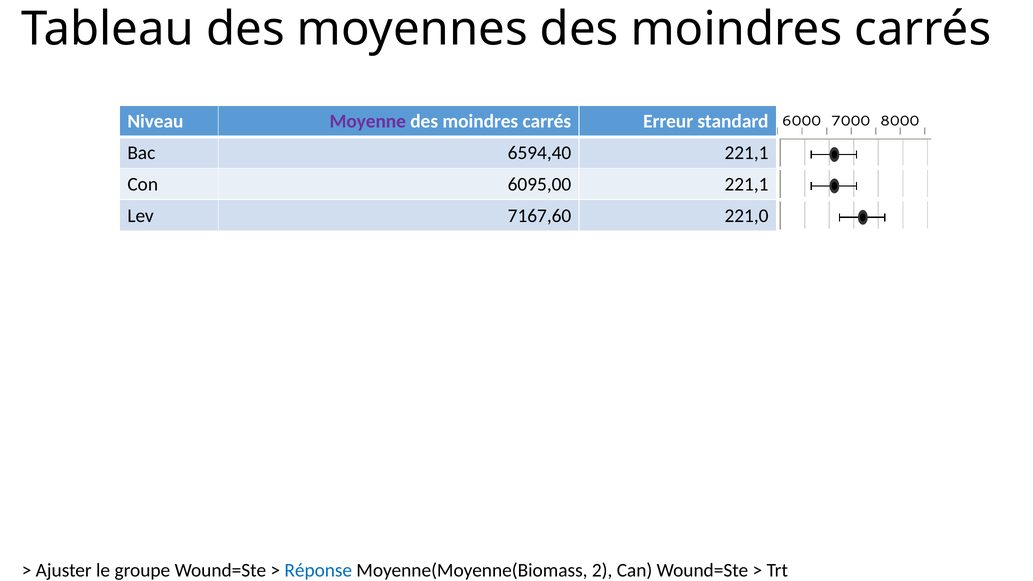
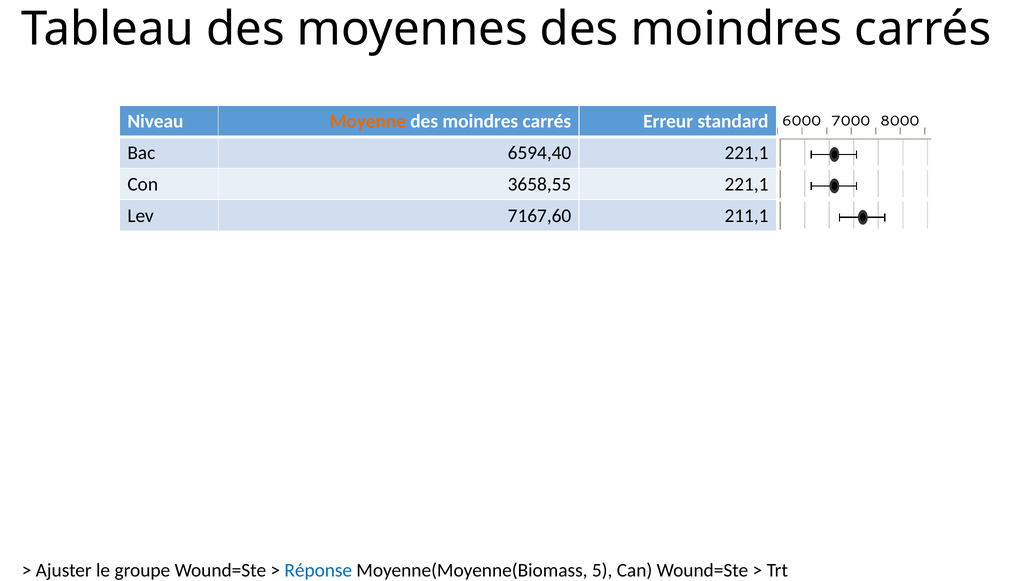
Moyenne colour: purple -> orange
6095,00: 6095,00 -> 3658,55
221,0: 221,0 -> 211,1
2: 2 -> 5
